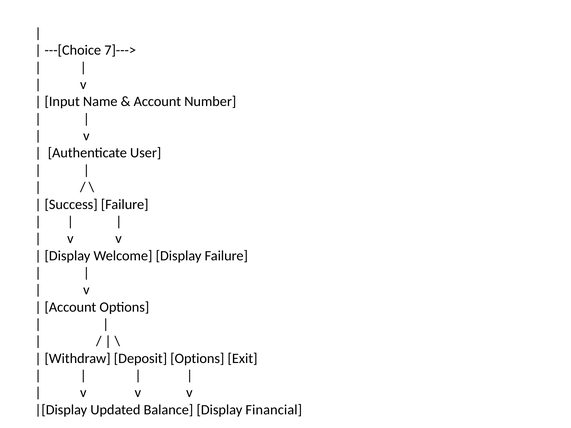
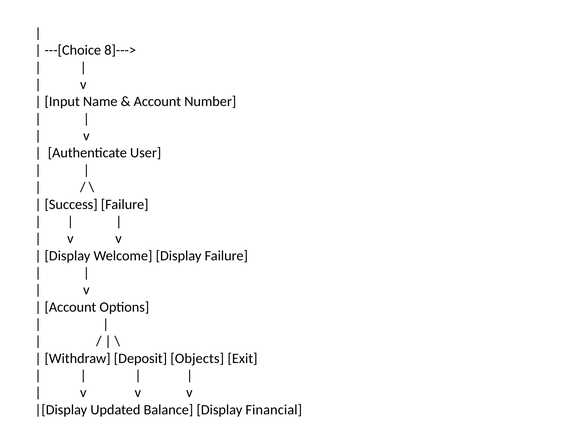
7]--->: 7]---> -> 8]--->
Deposit Options: Options -> Objects
